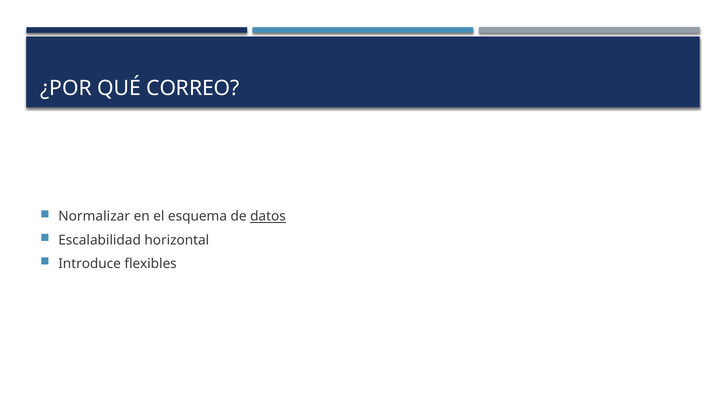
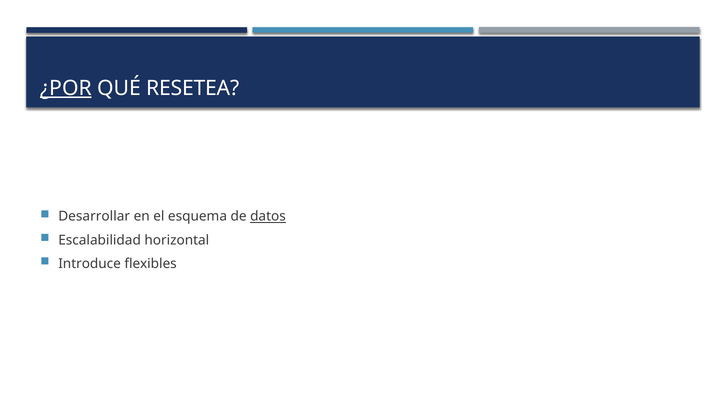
¿POR underline: none -> present
CORREO: CORREO -> RESETEA
Normalizar: Normalizar -> Desarrollar
